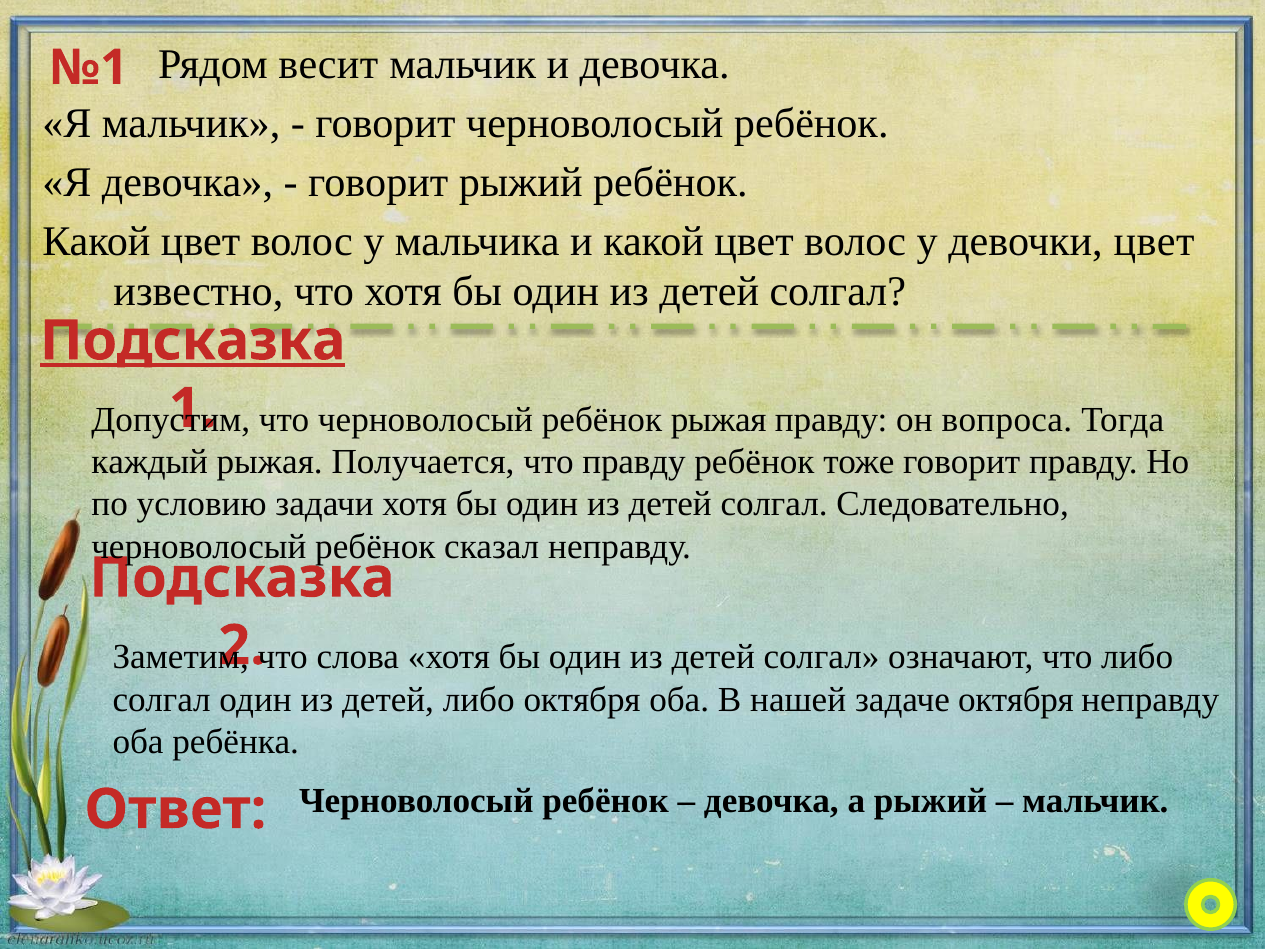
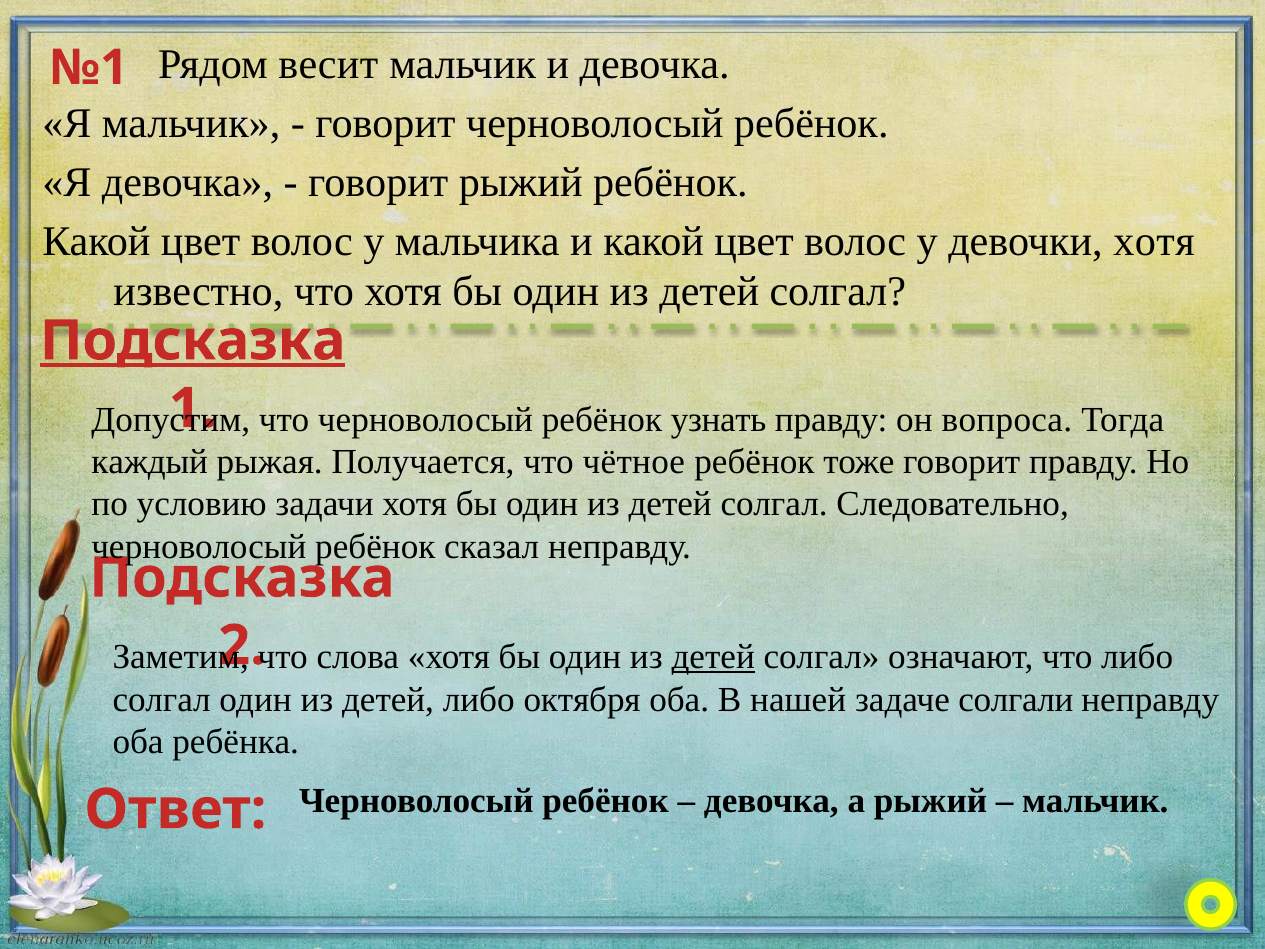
девочки цвет: цвет -> хотя
ребёнок рыжая: рыжая -> узнать
что правду: правду -> чётное
детей at (713, 657) underline: none -> present
задаче октября: октября -> солгали
